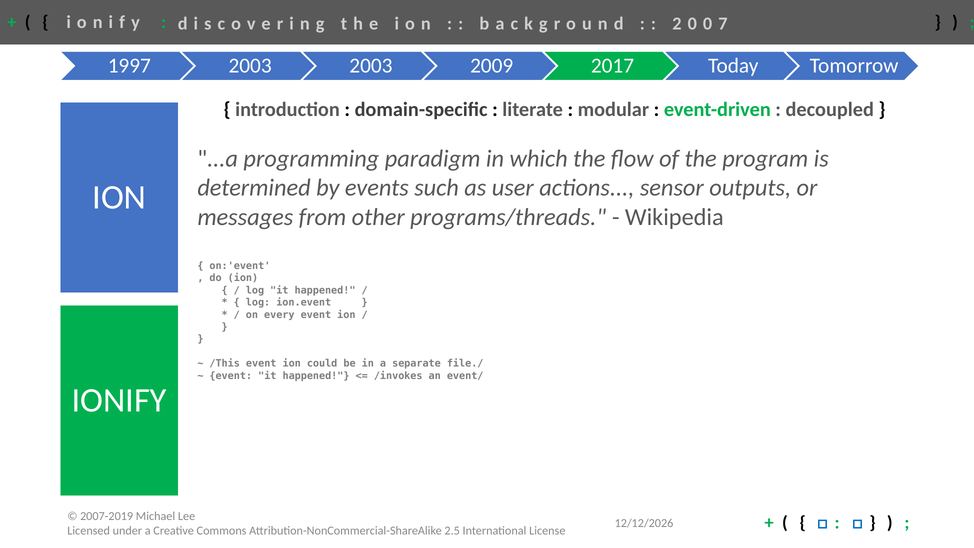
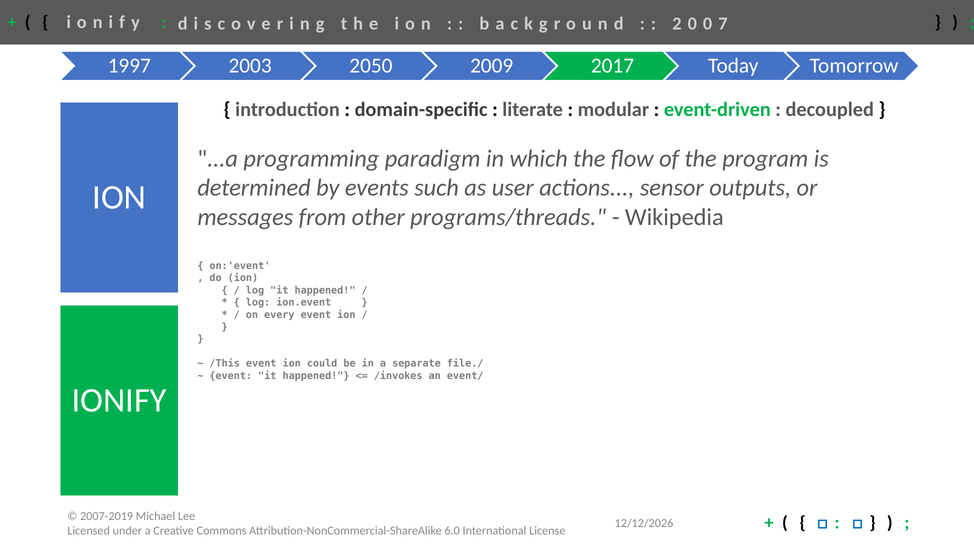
2003 at (371, 66): 2003 -> 2050
2.5: 2.5 -> 6.0
